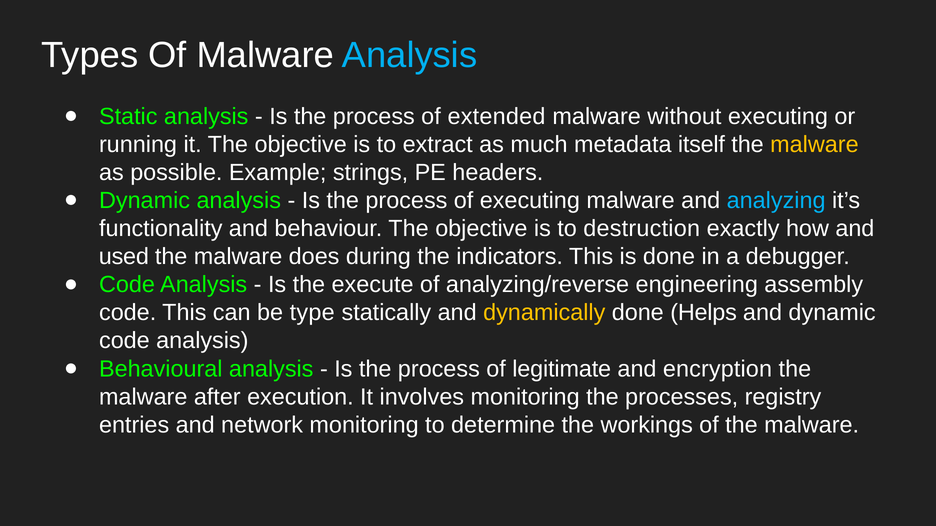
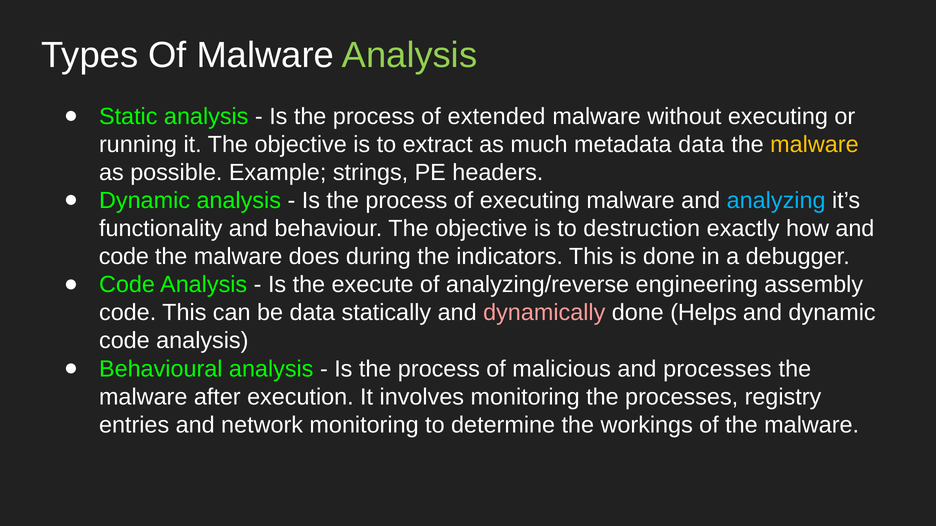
Analysis at (410, 55) colour: light blue -> light green
metadata itself: itself -> data
used at (124, 257): used -> code
be type: type -> data
dynamically colour: yellow -> pink
legitimate: legitimate -> malicious
and encryption: encryption -> processes
